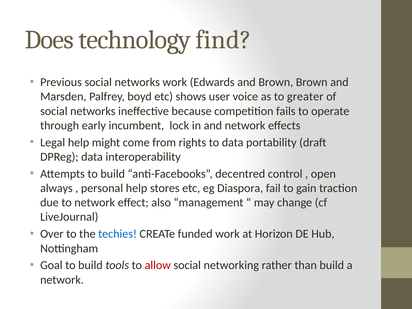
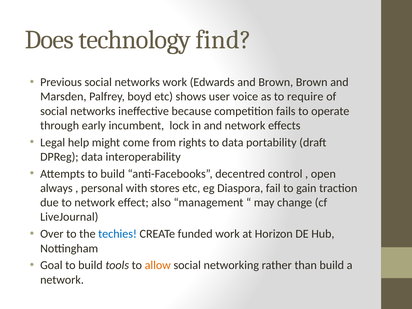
greater: greater -> require
personal help: help -> with
allow colour: red -> orange
